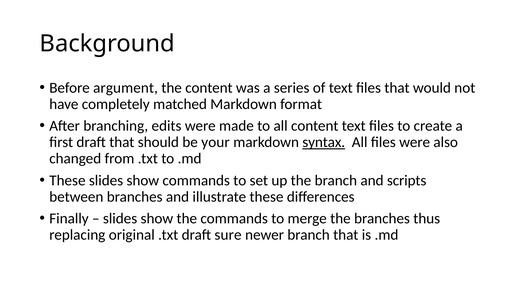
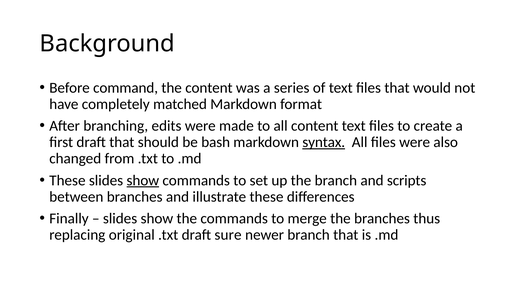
argument: argument -> command
your: your -> bash
show at (143, 180) underline: none -> present
